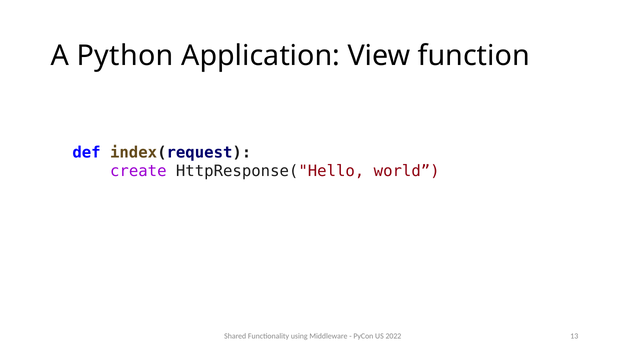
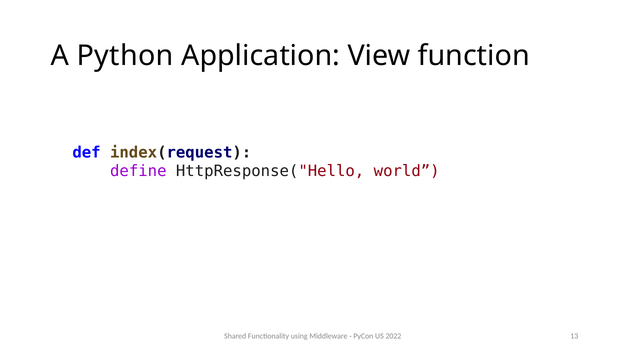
create: create -> define
